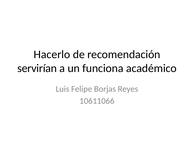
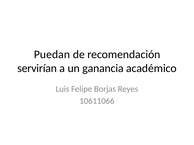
Hacerlo: Hacerlo -> Puedan
funciona: funciona -> ganancia
